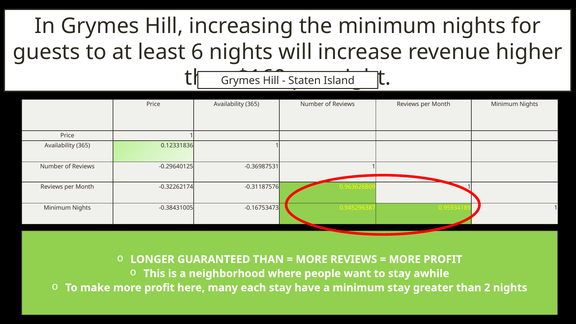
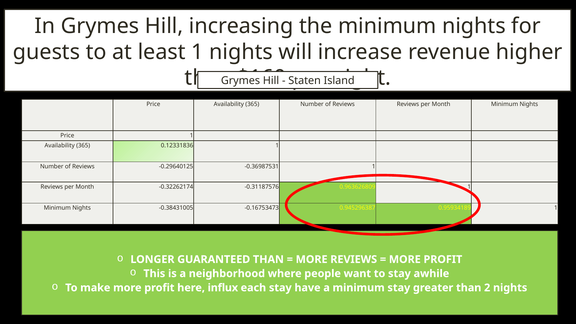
least 6: 6 -> 1
many: many -> influx
